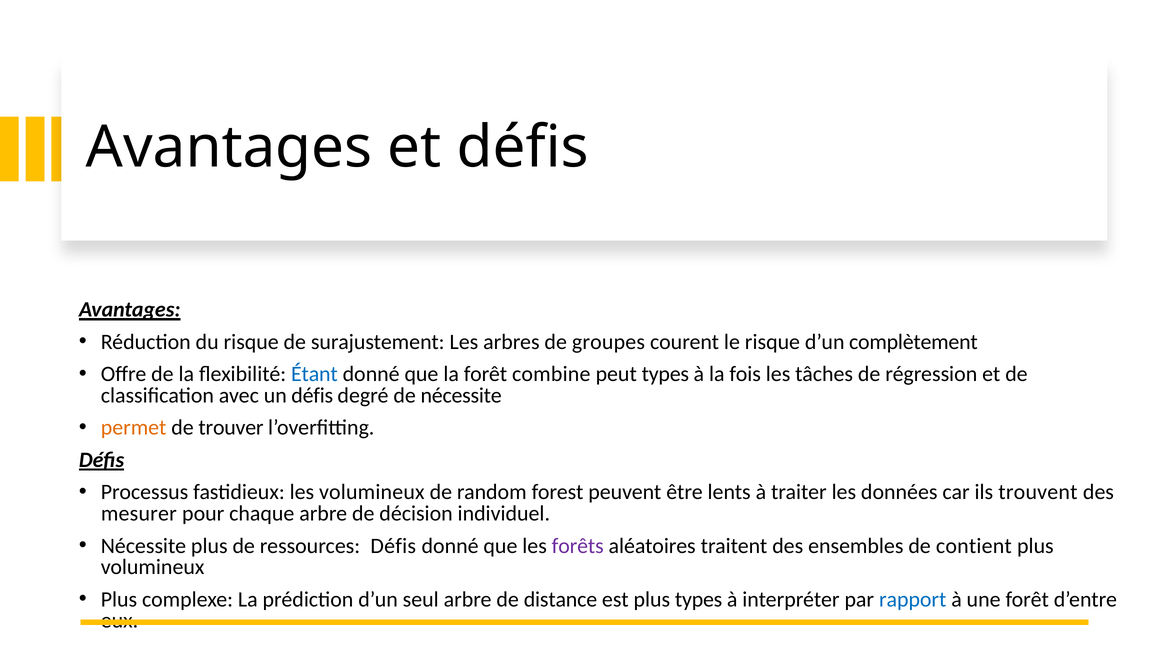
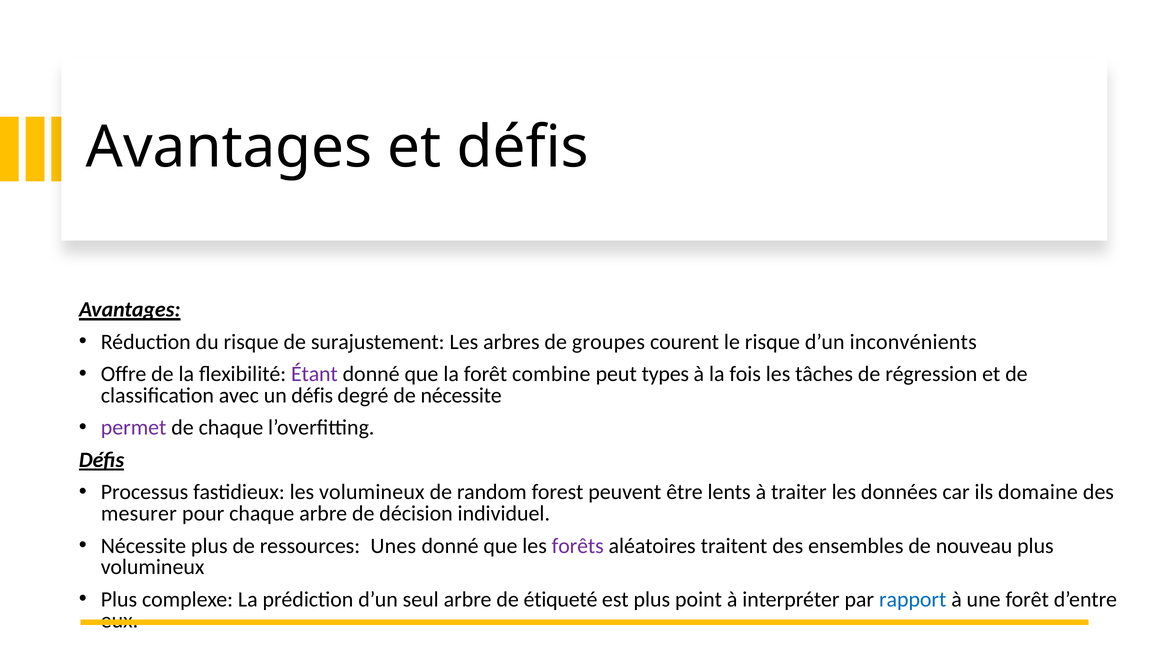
complètement: complètement -> inconvénients
Étant colour: blue -> purple
permet colour: orange -> purple
de trouver: trouver -> chaque
trouvent: trouvent -> domaine
ressources Défis: Défis -> Unes
contient: contient -> nouveau
distance: distance -> étiqueté
plus types: types -> point
